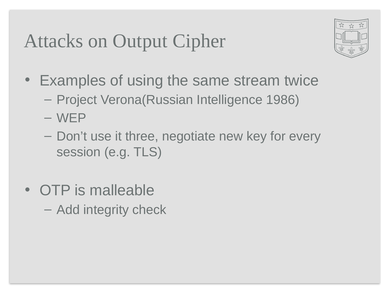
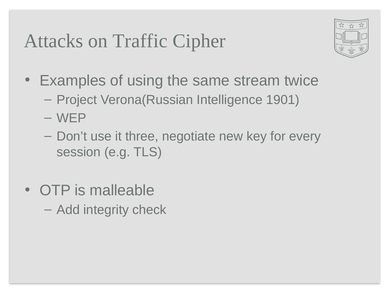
Output: Output -> Traffic
1986: 1986 -> 1901
